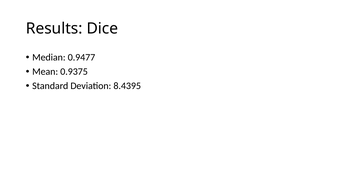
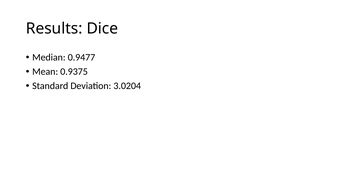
8.4395: 8.4395 -> 3.0204
